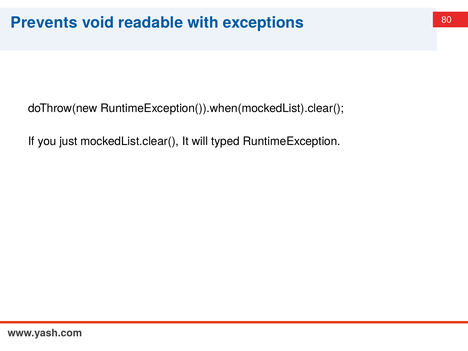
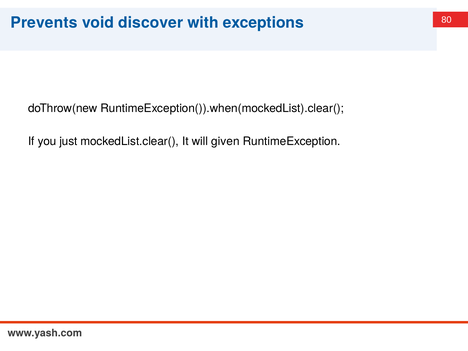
readable: readable -> discover
typed: typed -> given
